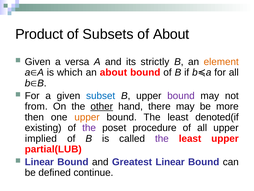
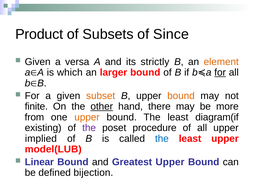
of About: About -> Since
an about: about -> larger
for at (220, 72) underline: none -> present
subset colour: blue -> orange
bound at (181, 96) colour: purple -> orange
from: from -> finite
then: then -> from
denoted(if: denoted(if -> diagram(if
the at (162, 138) colour: purple -> blue
partial(LUB: partial(LUB -> model(LUB
Greatest Linear: Linear -> Upper
continue: continue -> bijection
